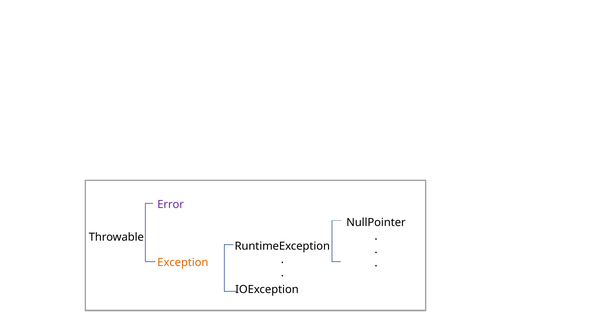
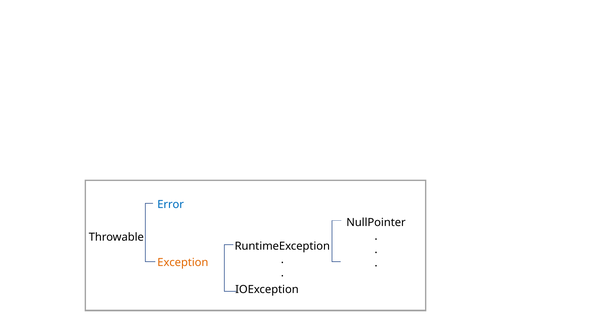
Error colour: purple -> blue
